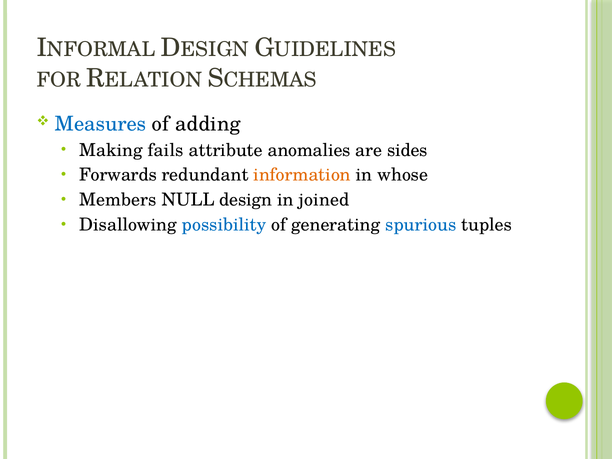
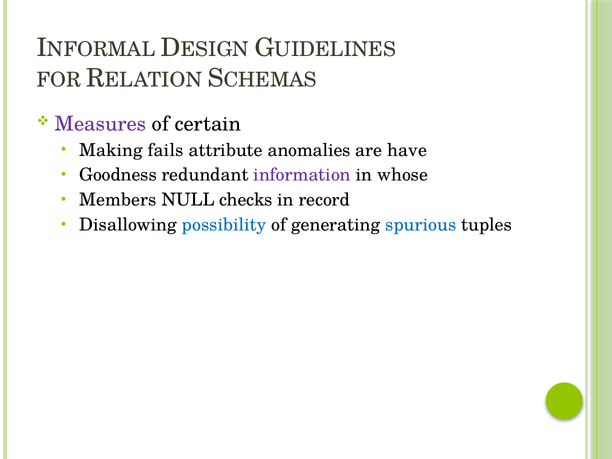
Measures colour: blue -> purple
adding: adding -> certain
sides: sides -> have
Forwards: Forwards -> Goodness
information colour: orange -> purple
design: design -> checks
joined: joined -> record
